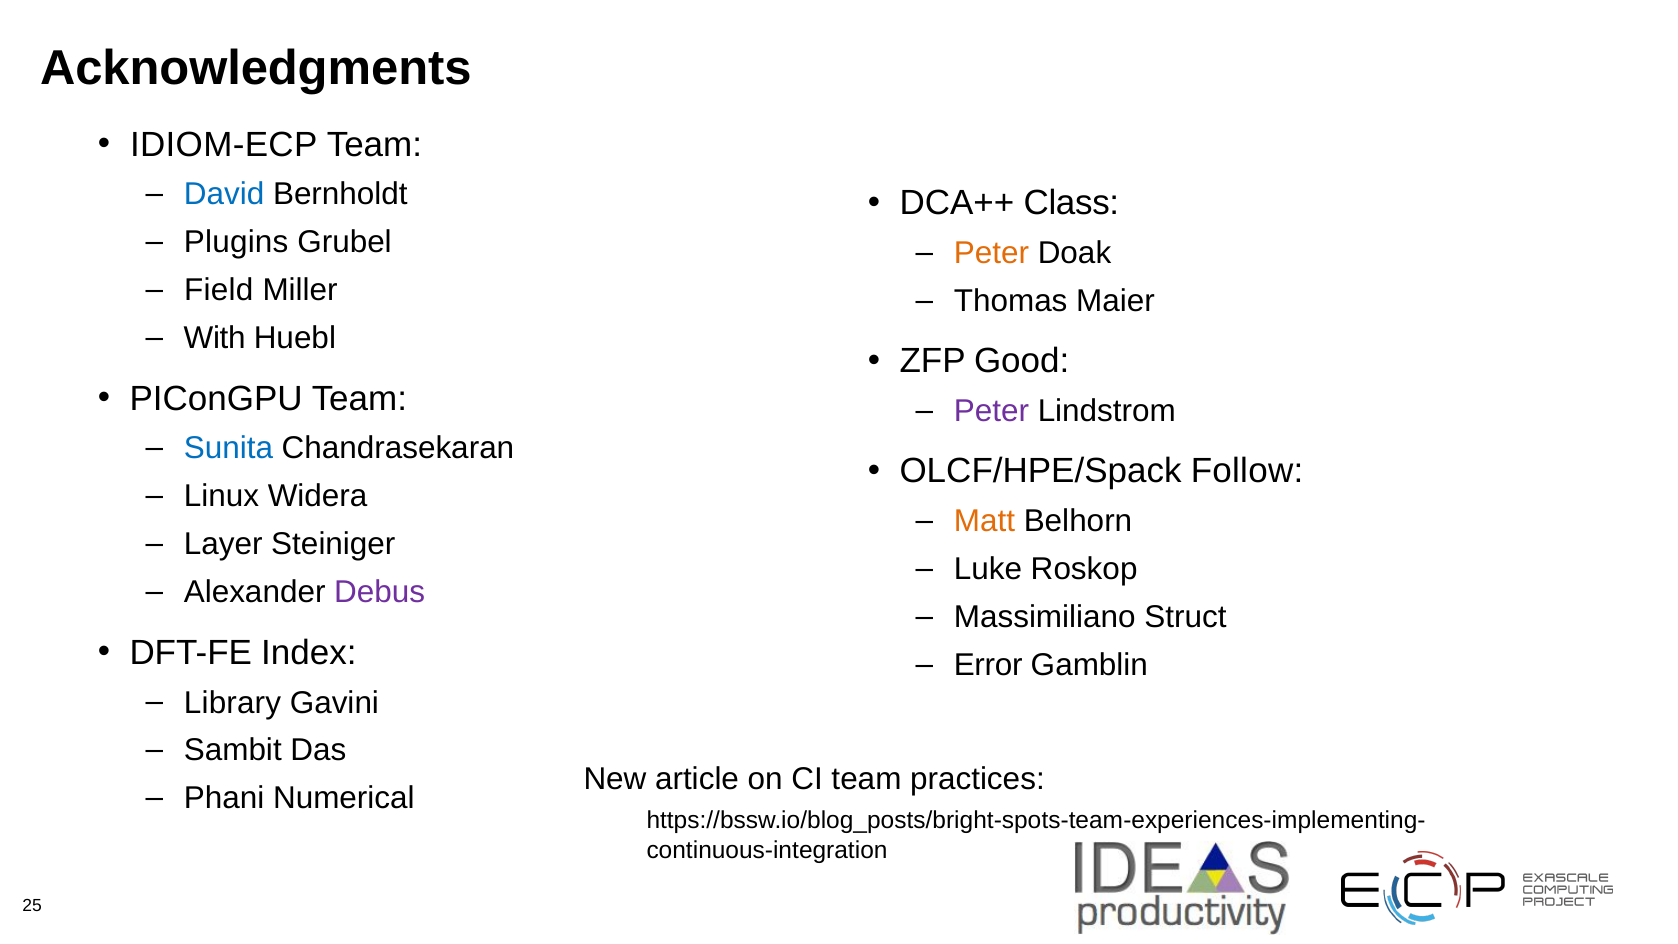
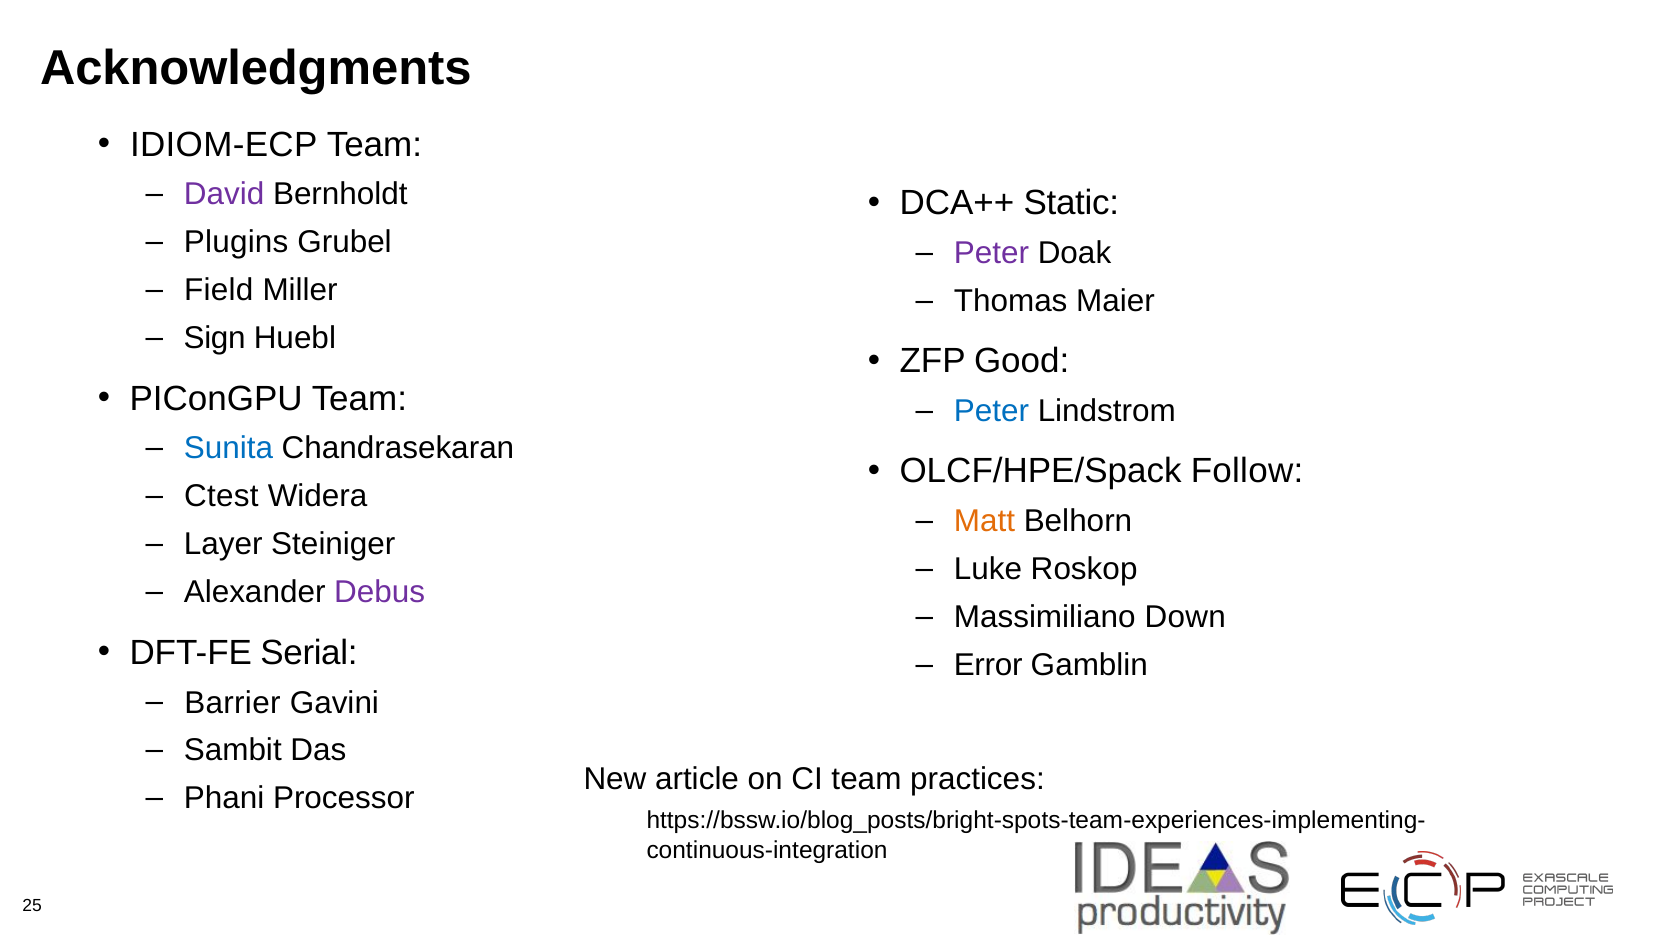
David colour: blue -> purple
Class: Class -> Static
Peter at (992, 253) colour: orange -> purple
With: With -> Sign
Peter at (992, 411) colour: purple -> blue
Linux: Linux -> Ctest
Struct: Struct -> Down
Index: Index -> Serial
Library: Library -> Barrier
Numerical: Numerical -> Processor
